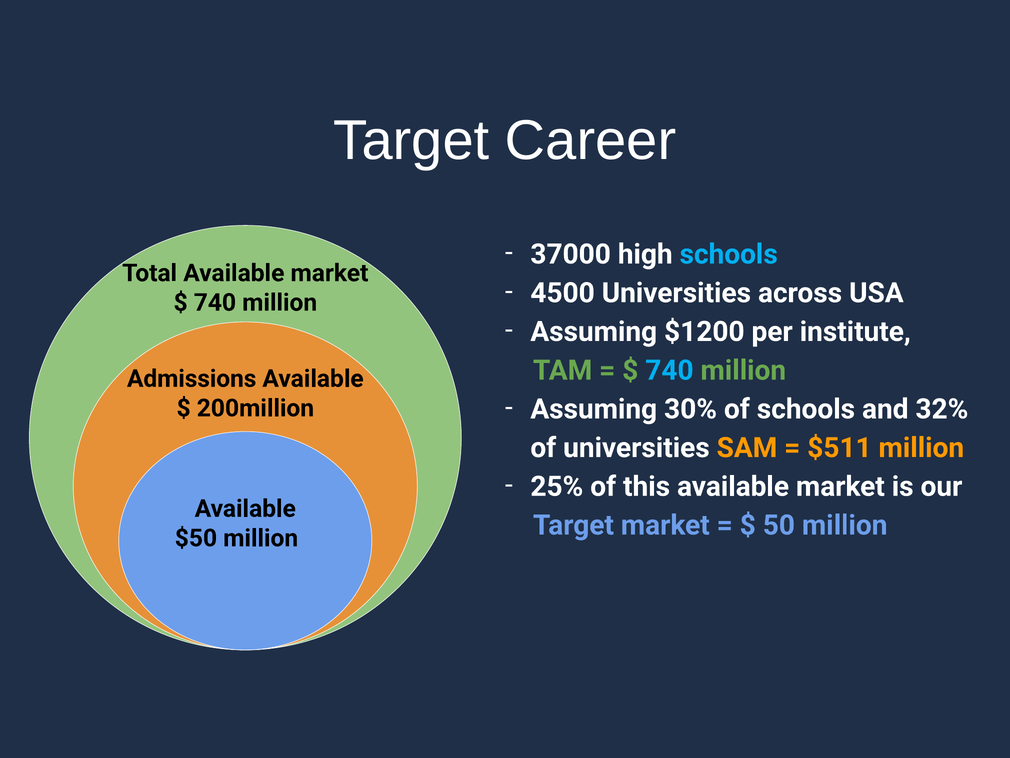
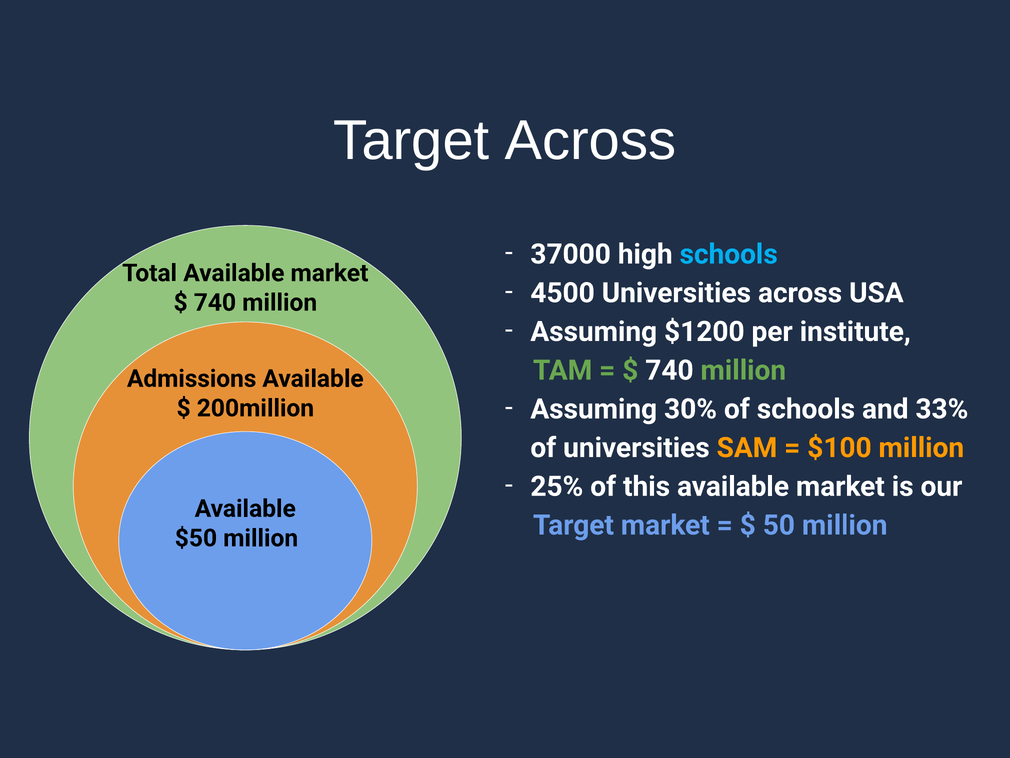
Target Career: Career -> Across
740 at (669, 370) colour: light blue -> white
32%: 32% -> 33%
$511: $511 -> $100
